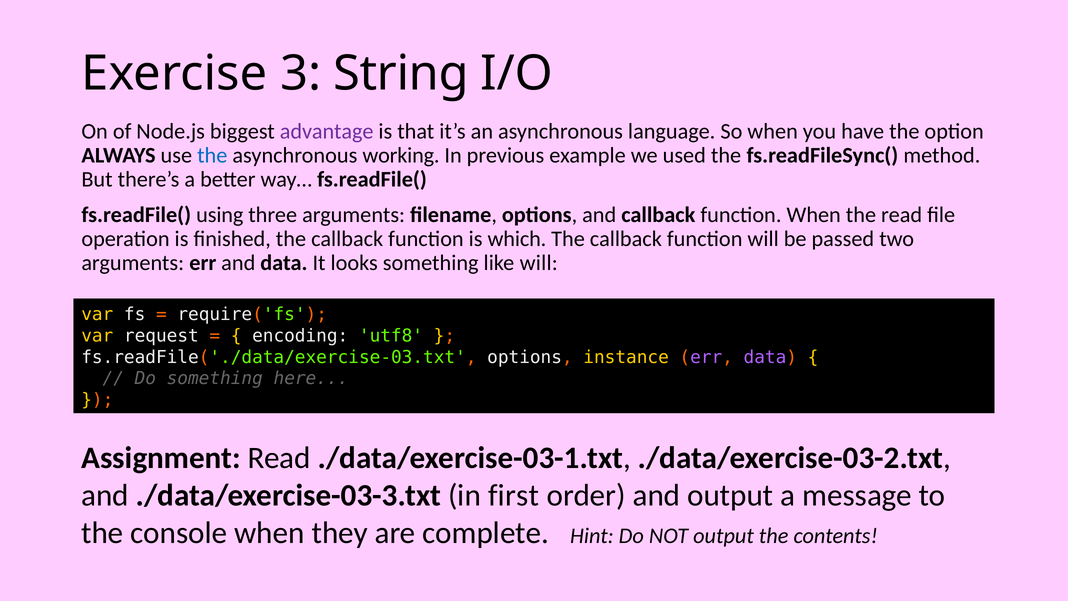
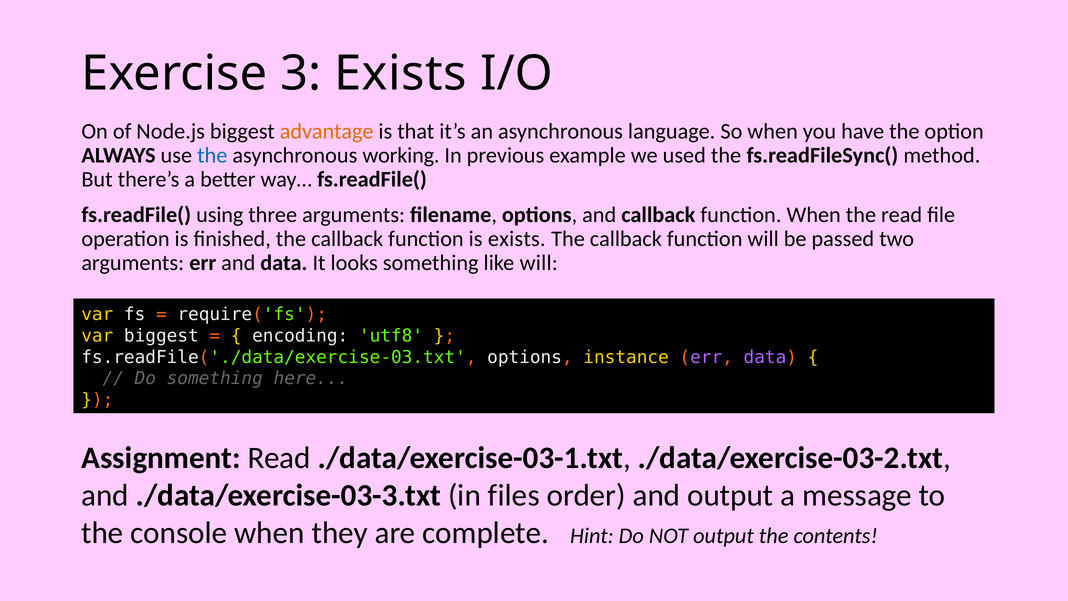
3 String: String -> Exists
advantage colour: purple -> orange
is which: which -> exists
var request: request -> biggest
first: first -> files
